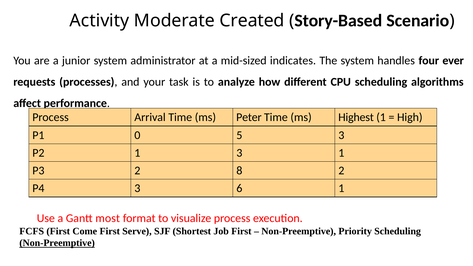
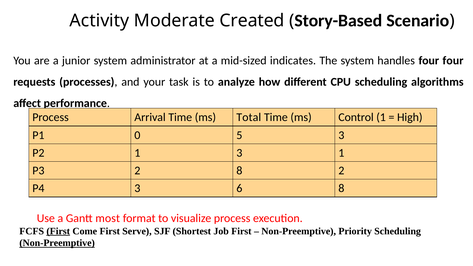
four ever: ever -> four
Peter: Peter -> Total
Highest: Highest -> Control
6 1: 1 -> 8
First at (58, 231) underline: none -> present
